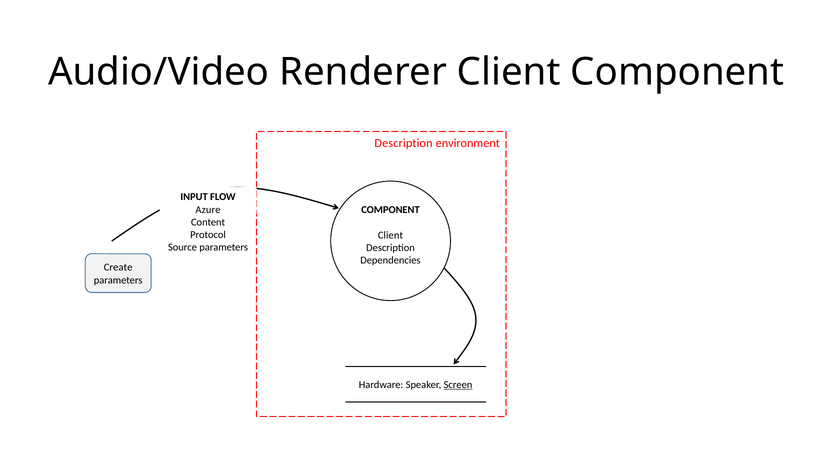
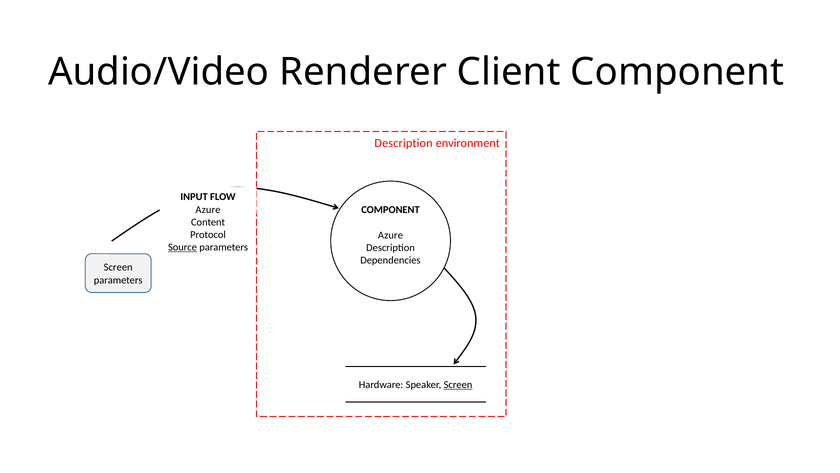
Client at (390, 235): Client -> Azure
Source underline: none -> present
Create at (118, 267): Create -> Screen
